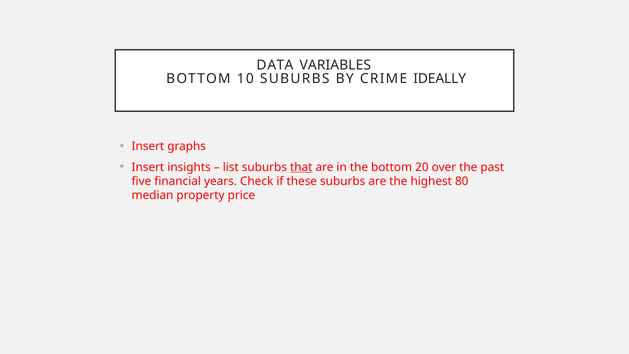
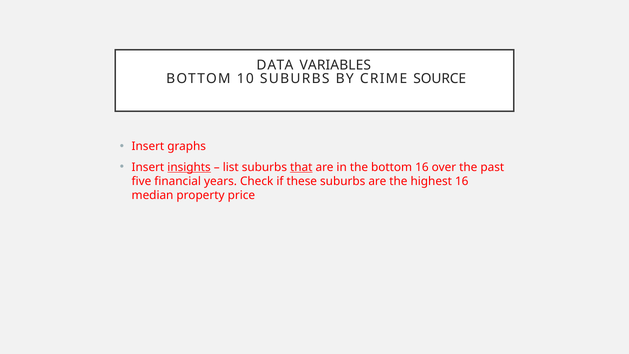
IDEALLY: IDEALLY -> SOURCE
insights underline: none -> present
bottom 20: 20 -> 16
highest 80: 80 -> 16
